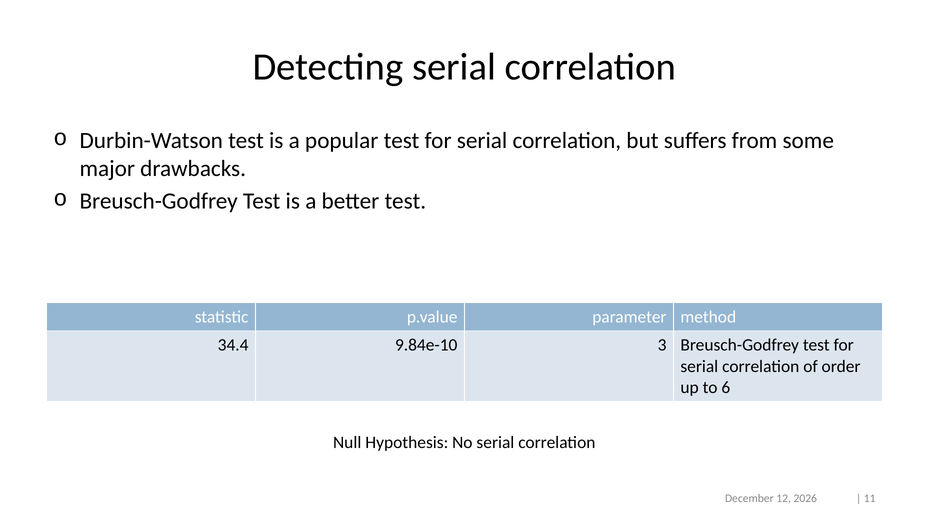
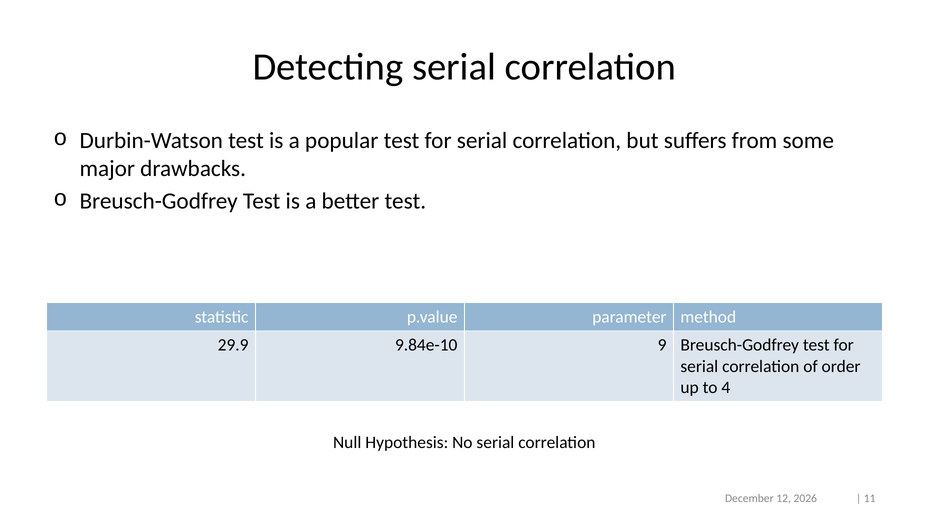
34.4: 34.4 -> 29.9
3: 3 -> 9
6: 6 -> 4
